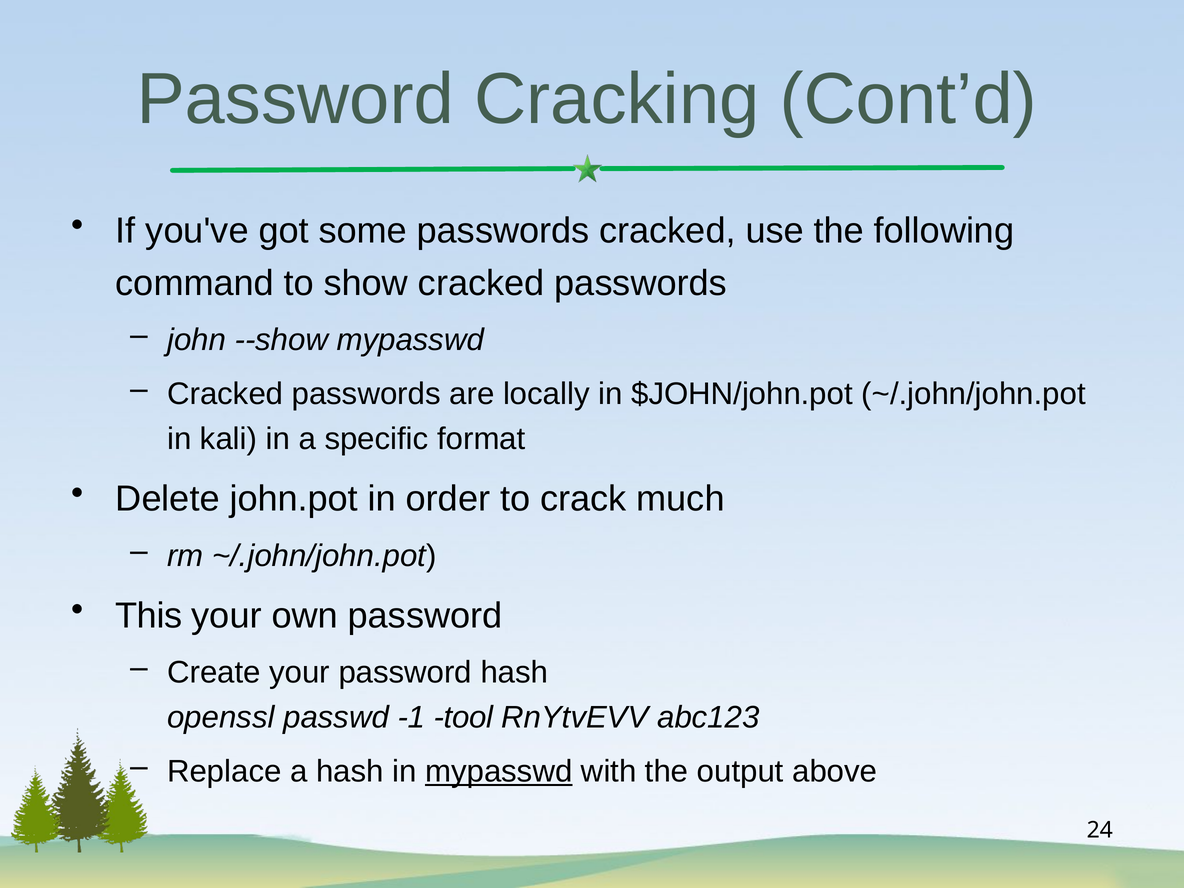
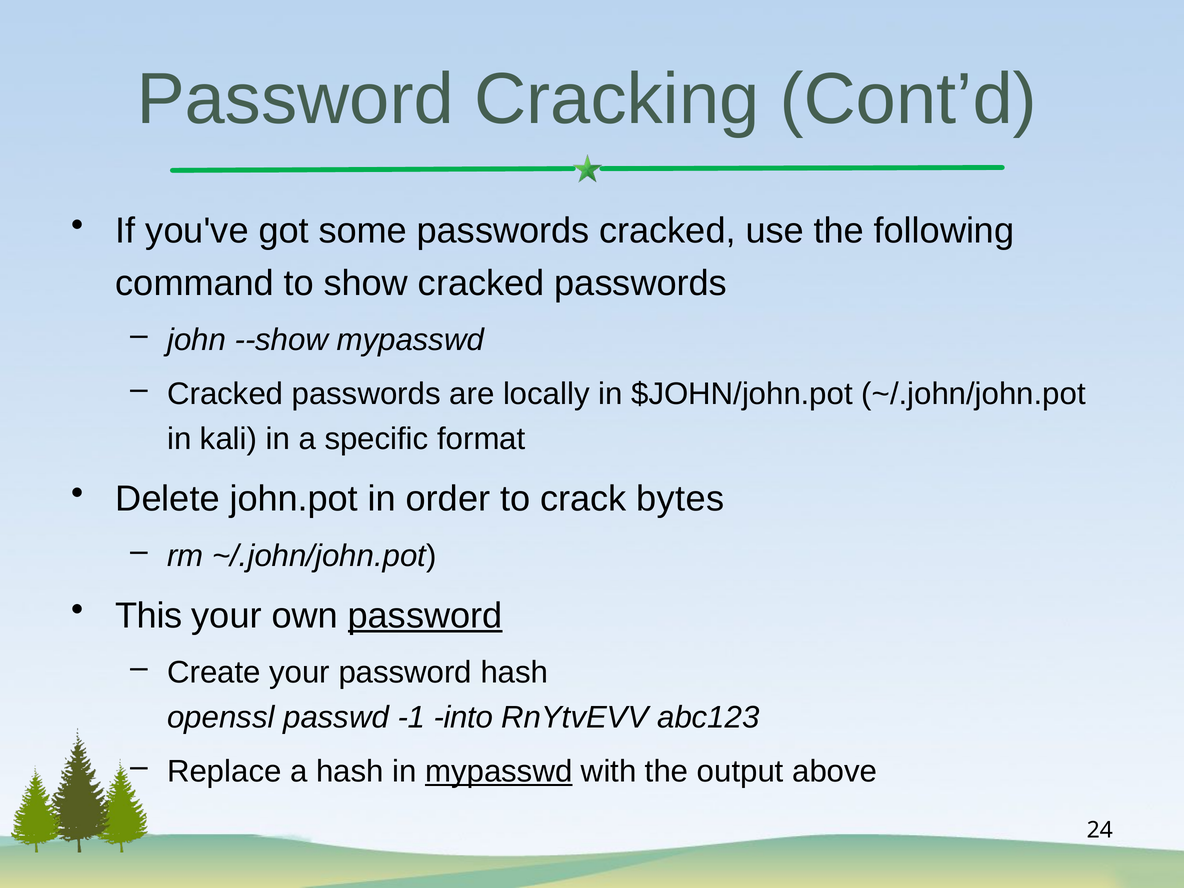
much: much -> bytes
password at (425, 616) underline: none -> present
tool: tool -> into
